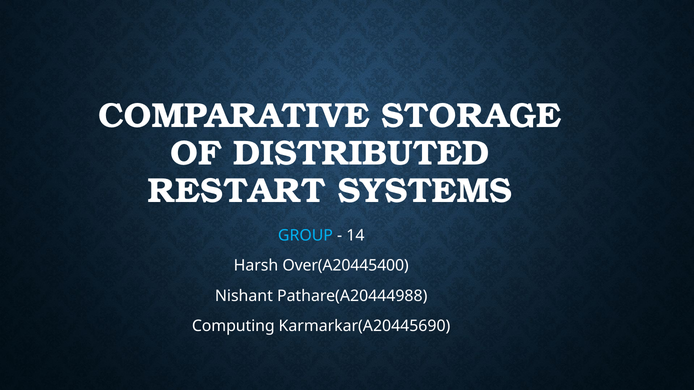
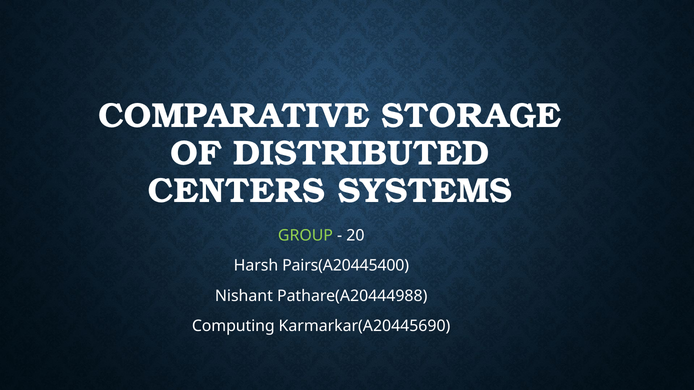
RESTART: RESTART -> CENTERS
GROUP colour: light blue -> light green
14: 14 -> 20
Over(A20445400: Over(A20445400 -> Pairs(A20445400
